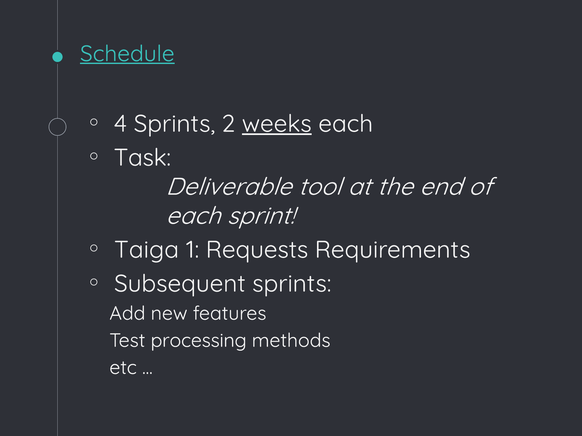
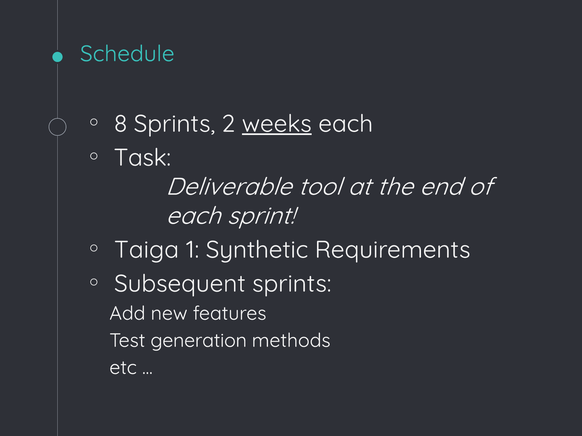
Schedule underline: present -> none
4: 4 -> 8
Requests: Requests -> Synthetic
processing: processing -> generation
